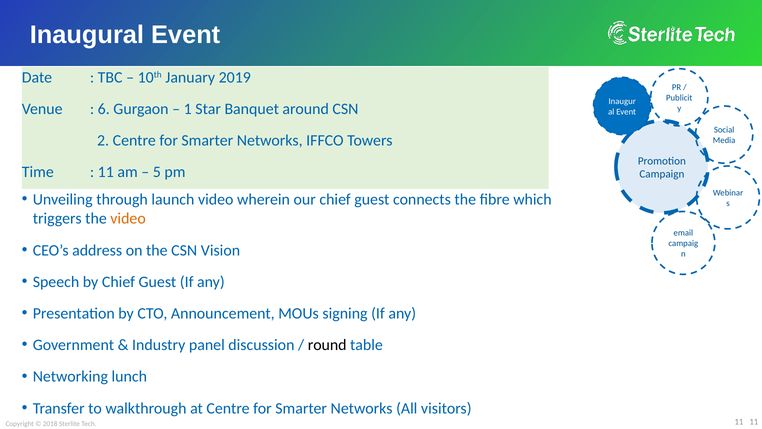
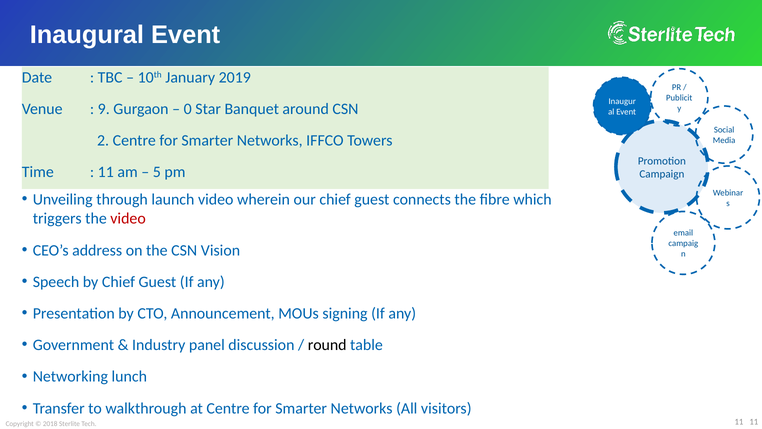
6: 6 -> 9
1: 1 -> 0
video at (128, 218) colour: orange -> red
